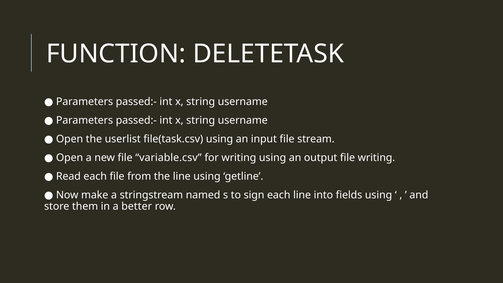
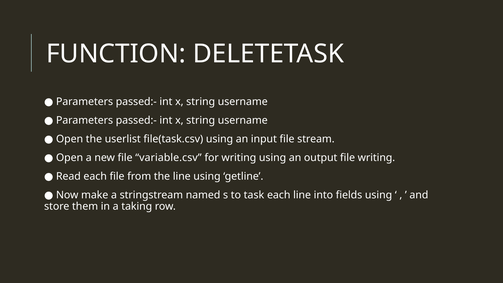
sign: sign -> task
better: better -> taking
